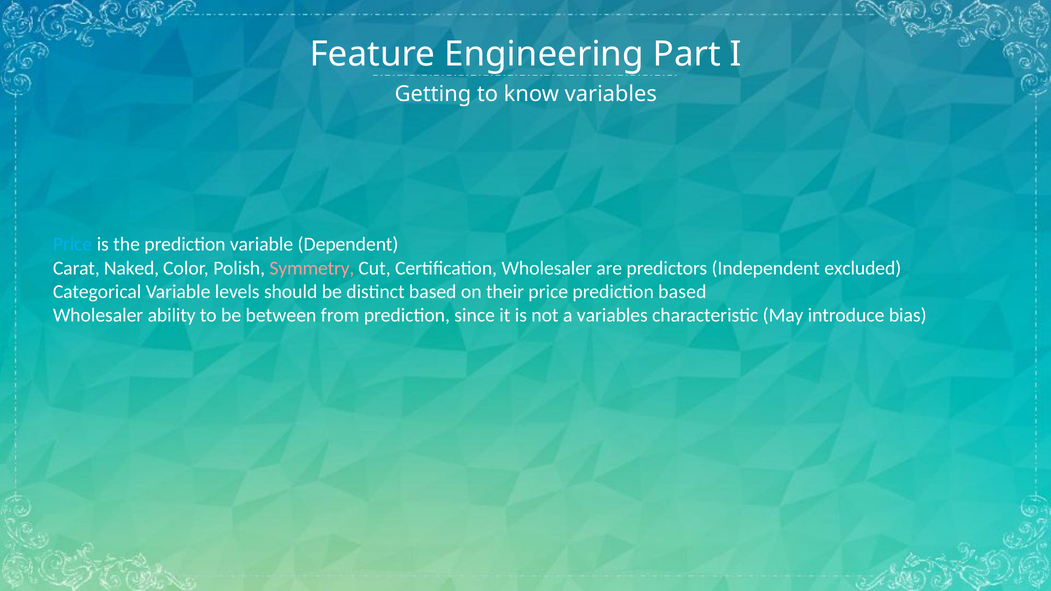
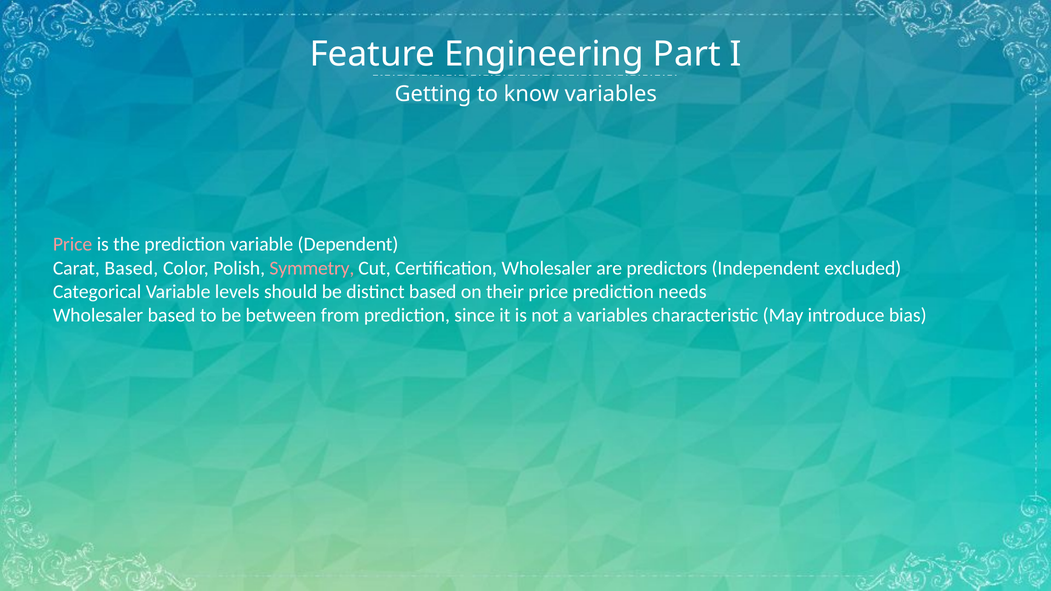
Price at (73, 244) colour: light blue -> pink
Carat Naked: Naked -> Based
prediction based: based -> needs
Wholesaler ability: ability -> based
